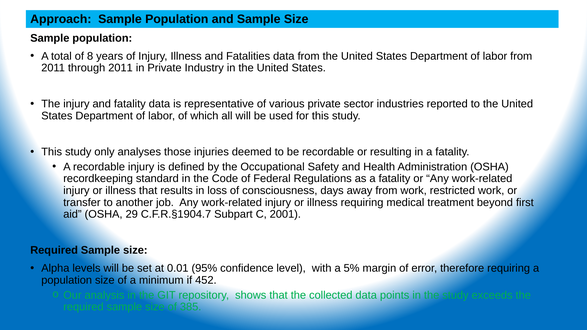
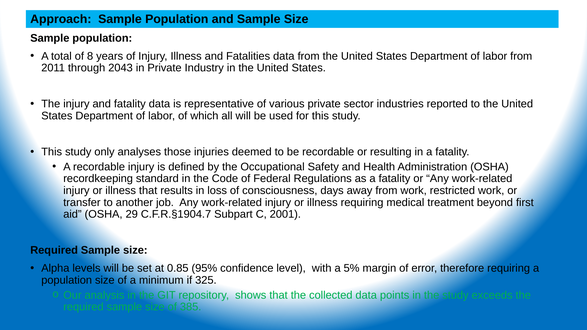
through 2011: 2011 -> 2043
0.01: 0.01 -> 0.85
452: 452 -> 325
